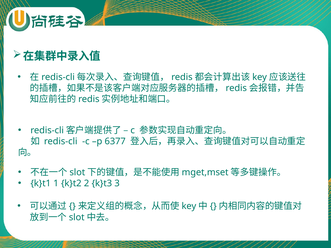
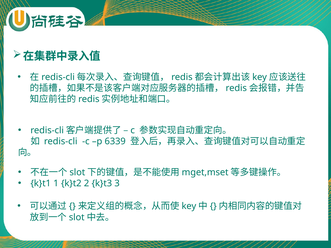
6377: 6377 -> 6339
